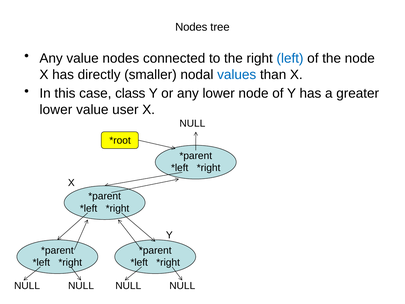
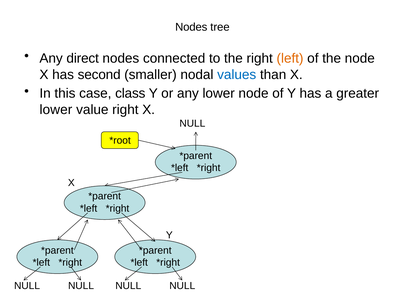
Any value: value -> direct
left colour: blue -> orange
directly: directly -> second
value user: user -> right
